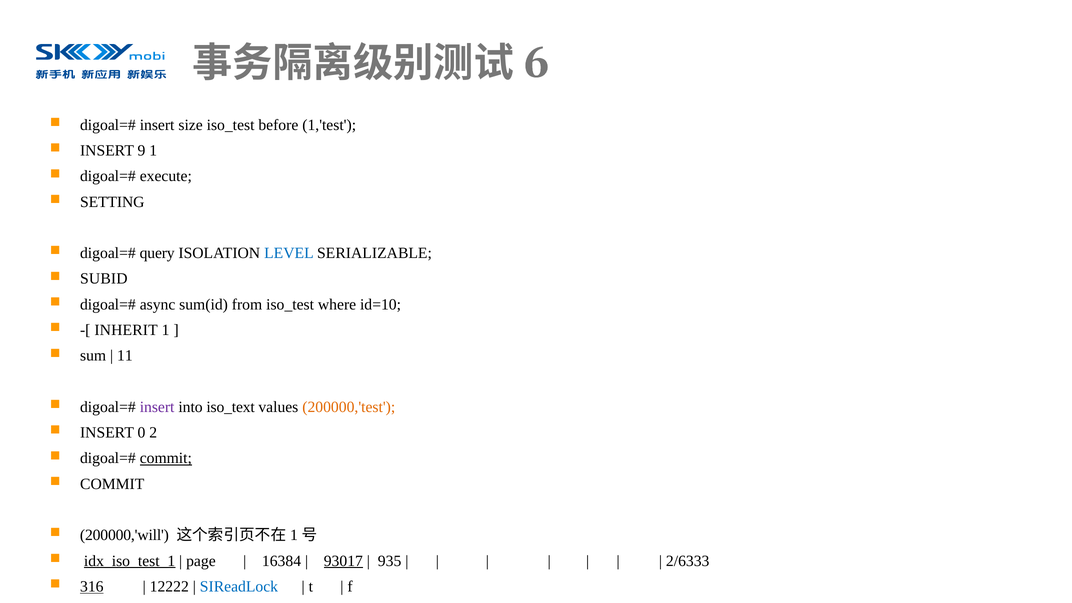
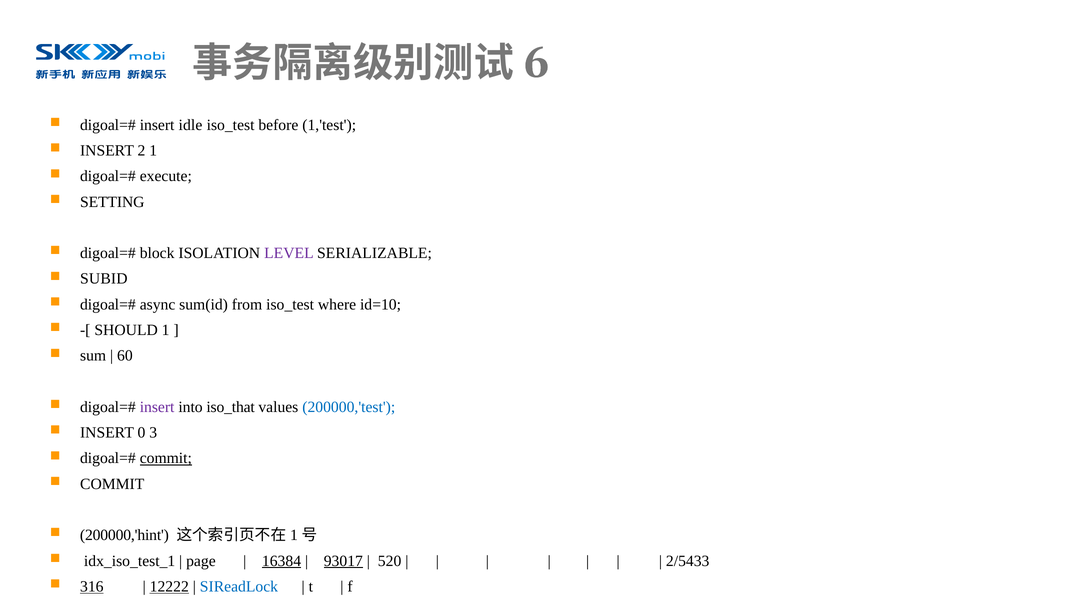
size: size -> idle
9: 9 -> 2
query: query -> block
LEVEL colour: blue -> purple
INHERIT: INHERIT -> SHOULD
11: 11 -> 60
iso_text: iso_text -> iso_that
200000,'test colour: orange -> blue
2: 2 -> 3
200000,'will: 200000,'will -> 200000,'hint
idx_iso_test_1 underline: present -> none
16384 underline: none -> present
935: 935 -> 520
2/6333: 2/6333 -> 2/5433
12222 underline: none -> present
